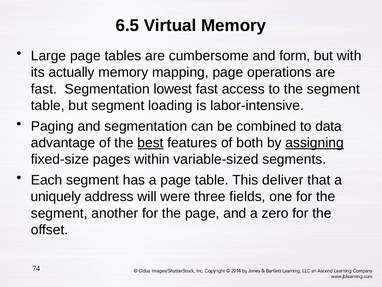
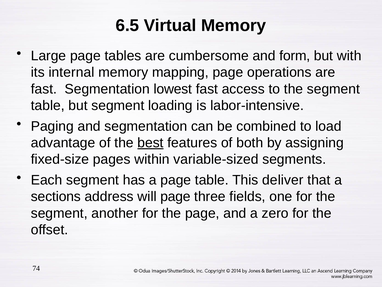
actually: actually -> internal
data: data -> load
assigning underline: present -> none
uniquely: uniquely -> sections
will were: were -> page
